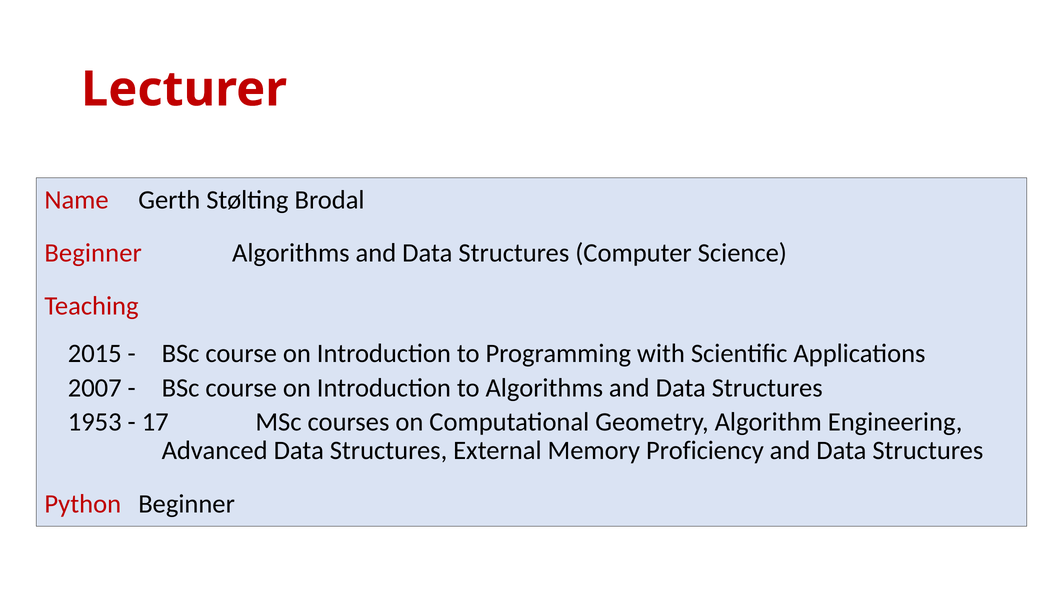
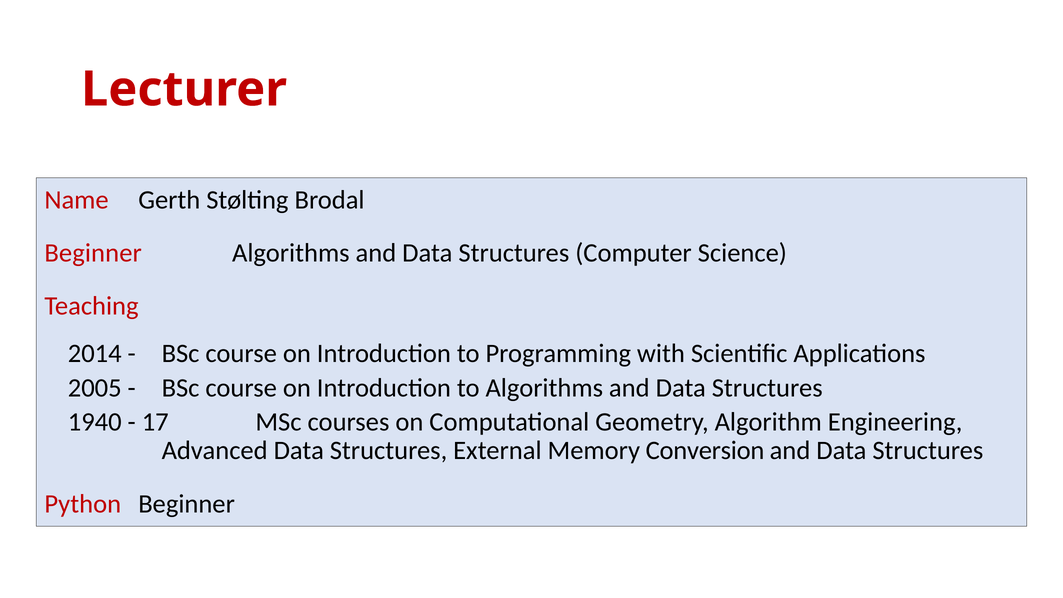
2015: 2015 -> 2014
2007: 2007 -> 2005
1953: 1953 -> 1940
Proficiency: Proficiency -> Conversion
